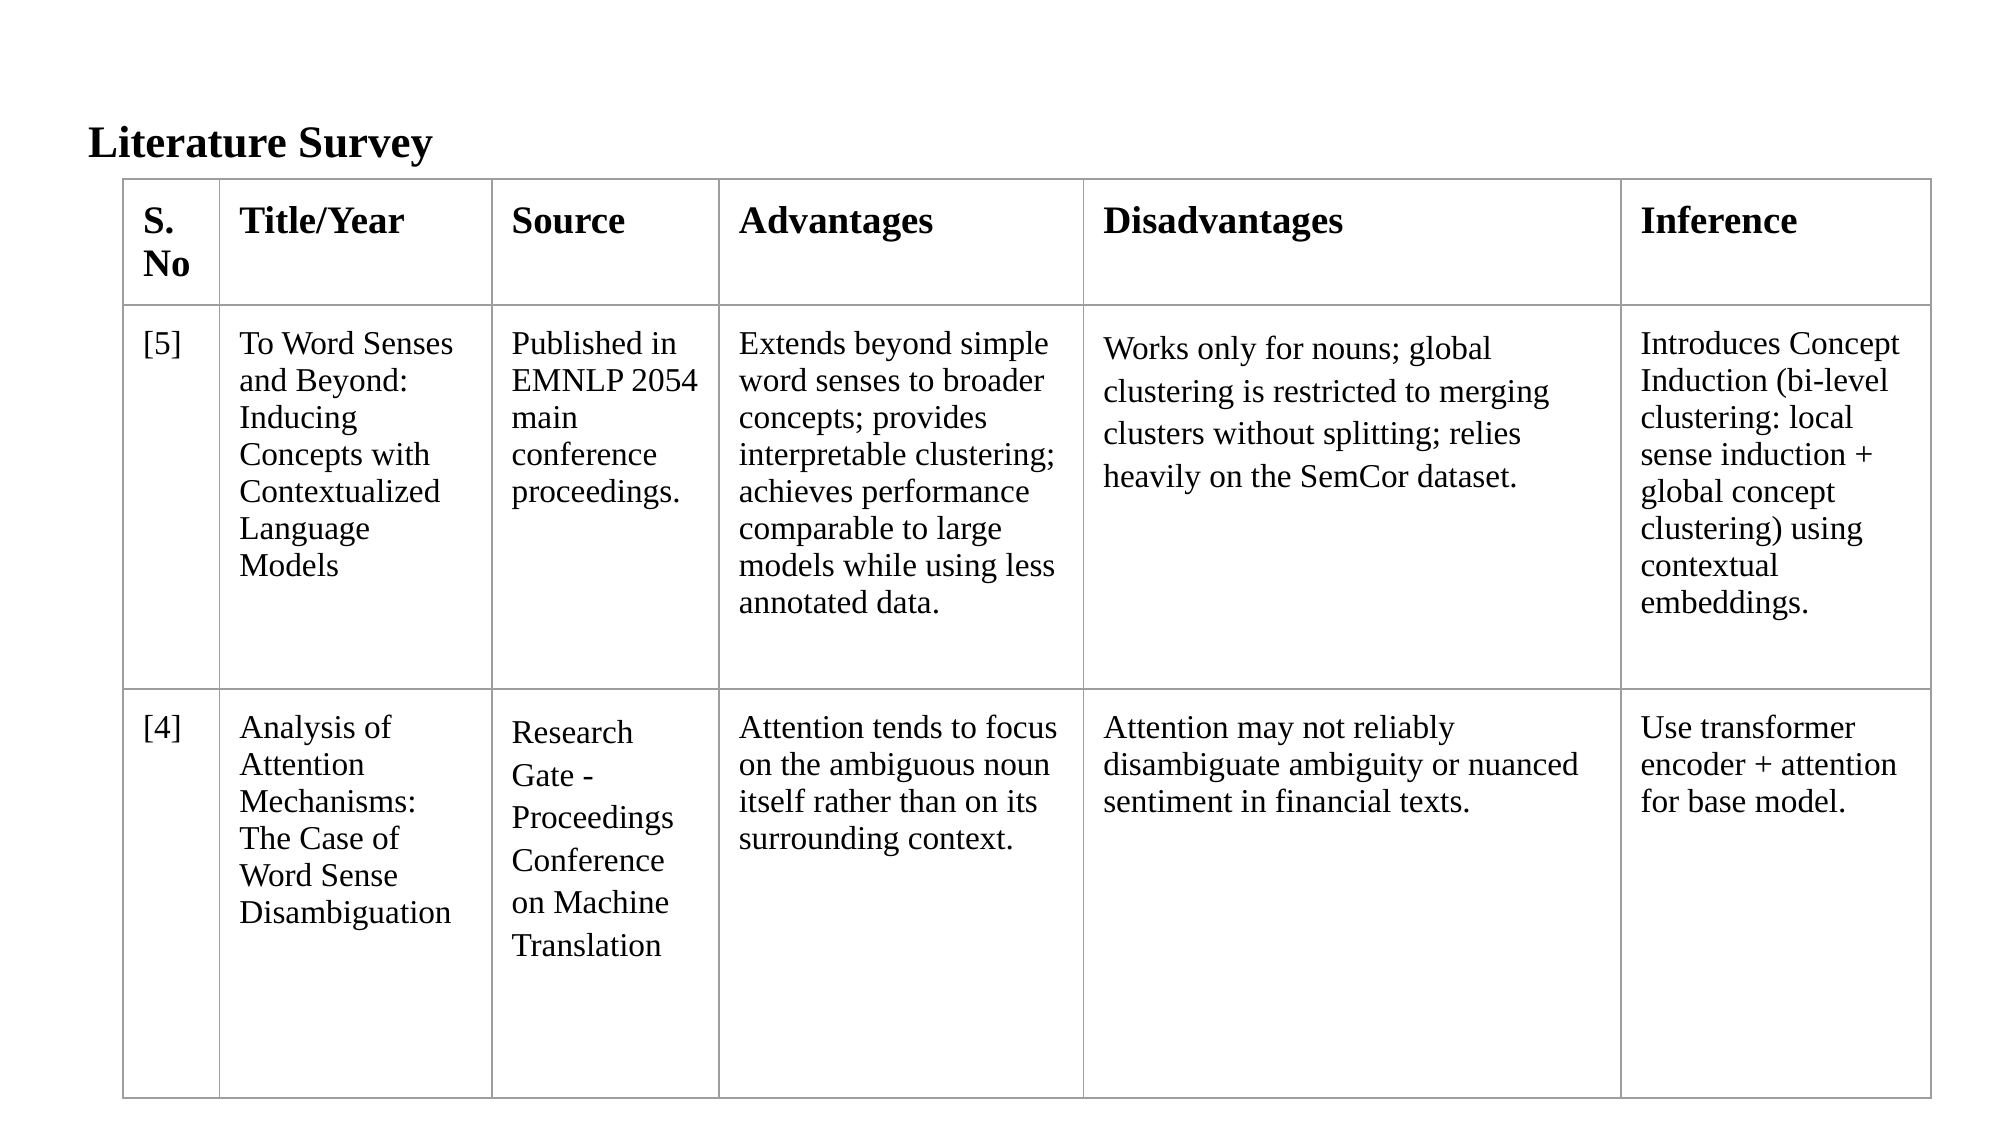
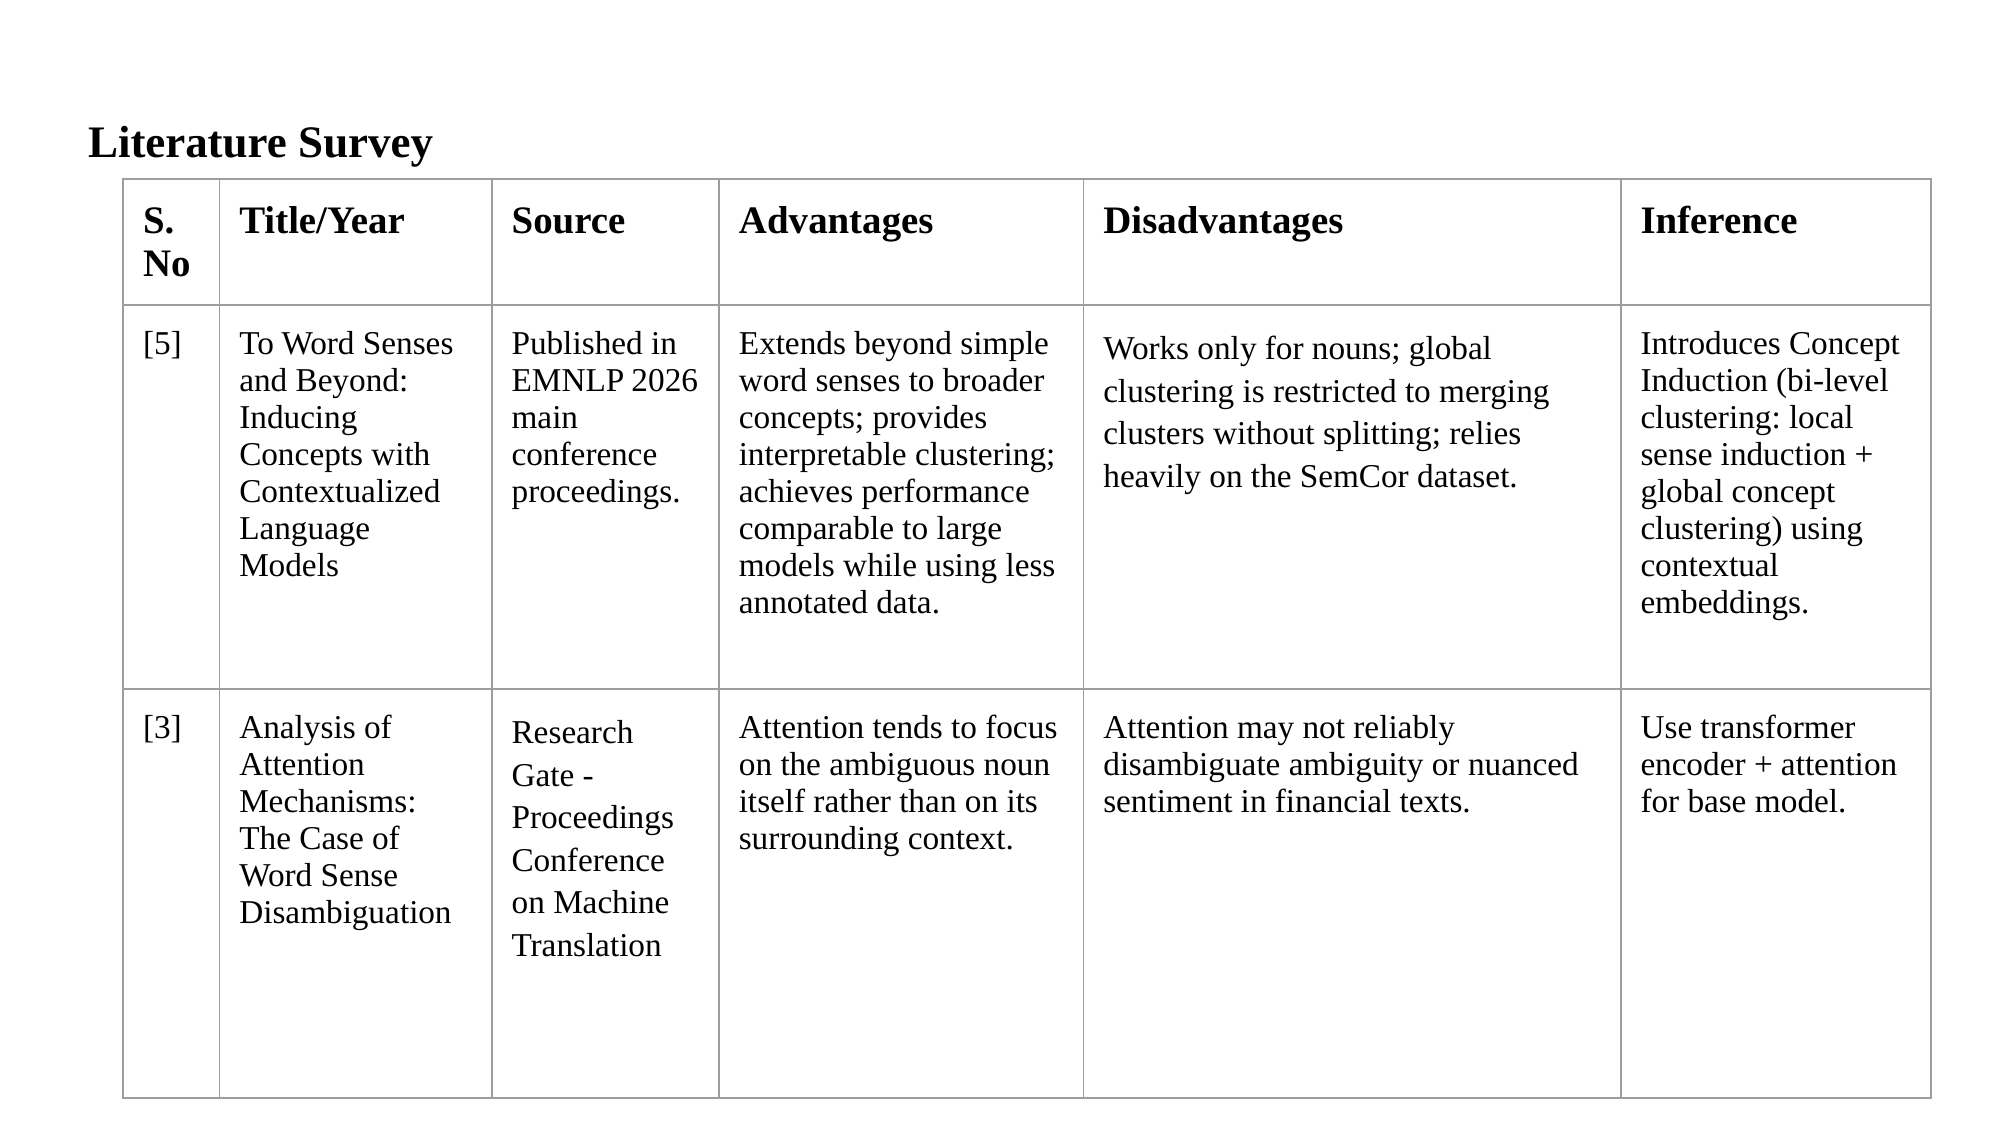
2054: 2054 -> 2026
4: 4 -> 3
